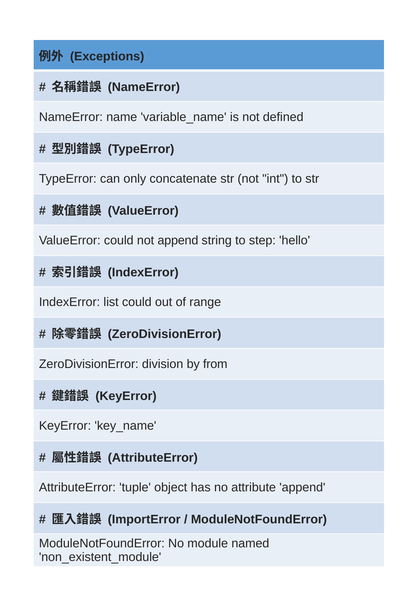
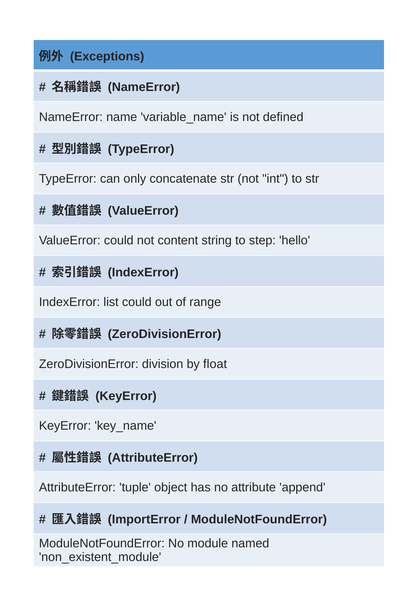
not append: append -> content
from: from -> float
